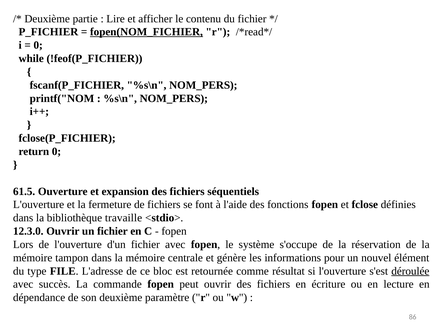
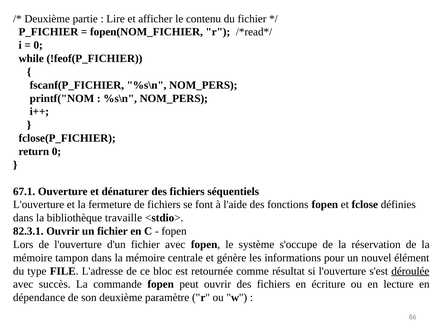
fopen(NOM_FICHIER underline: present -> none
61.5: 61.5 -> 67.1
expansion: expansion -> dénaturer
12.3.0: 12.3.0 -> 82.3.1
